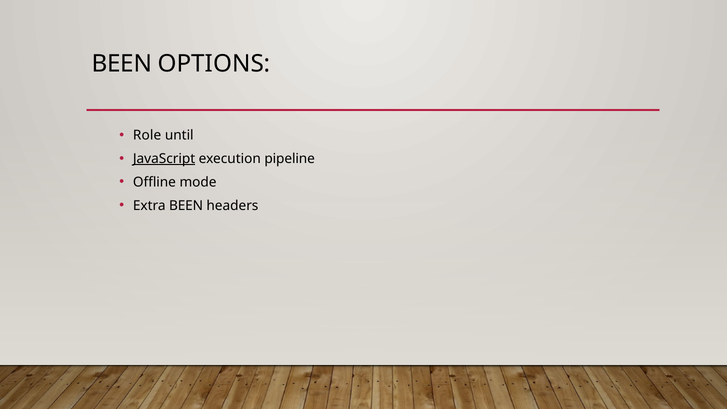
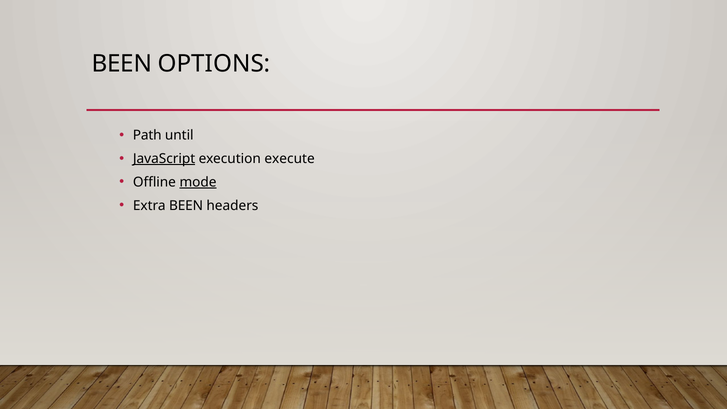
Role: Role -> Path
pipeline: pipeline -> execute
mode underline: none -> present
